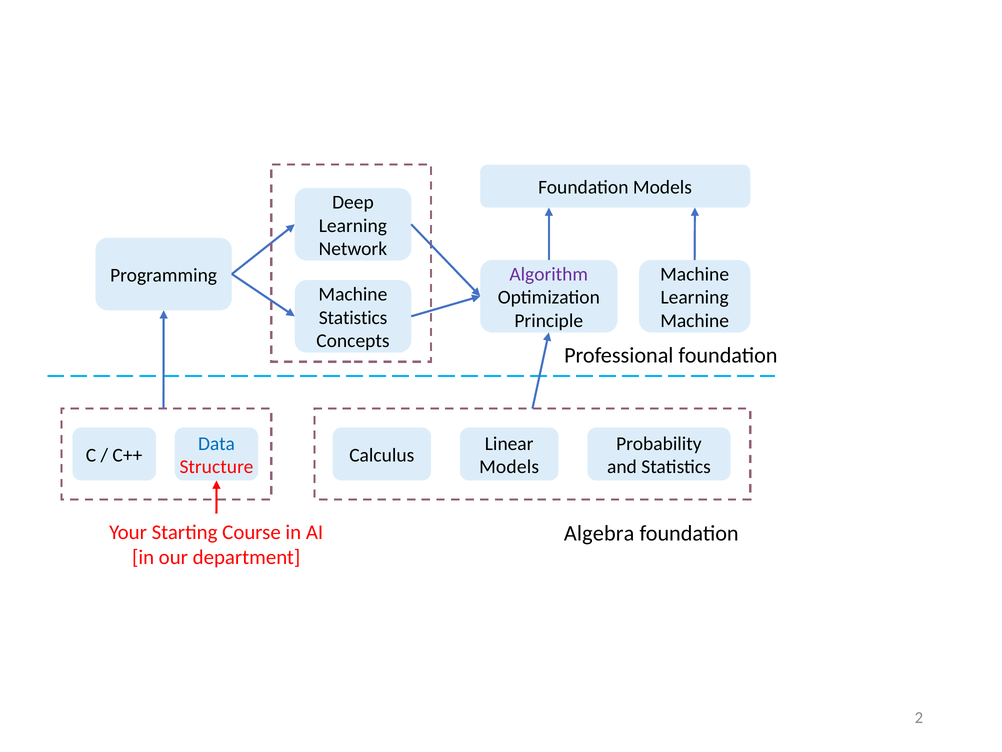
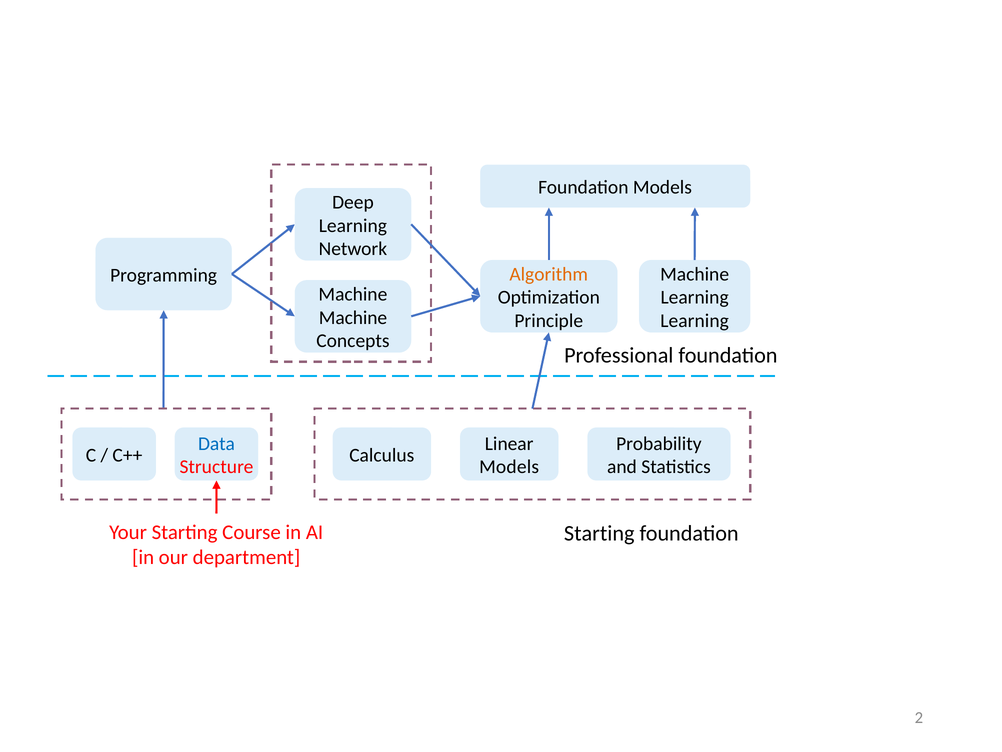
Algorithm colour: purple -> orange
Statistics at (353, 317): Statistics -> Machine
Machine at (695, 321): Machine -> Learning
Algebra at (599, 533): Algebra -> Starting
